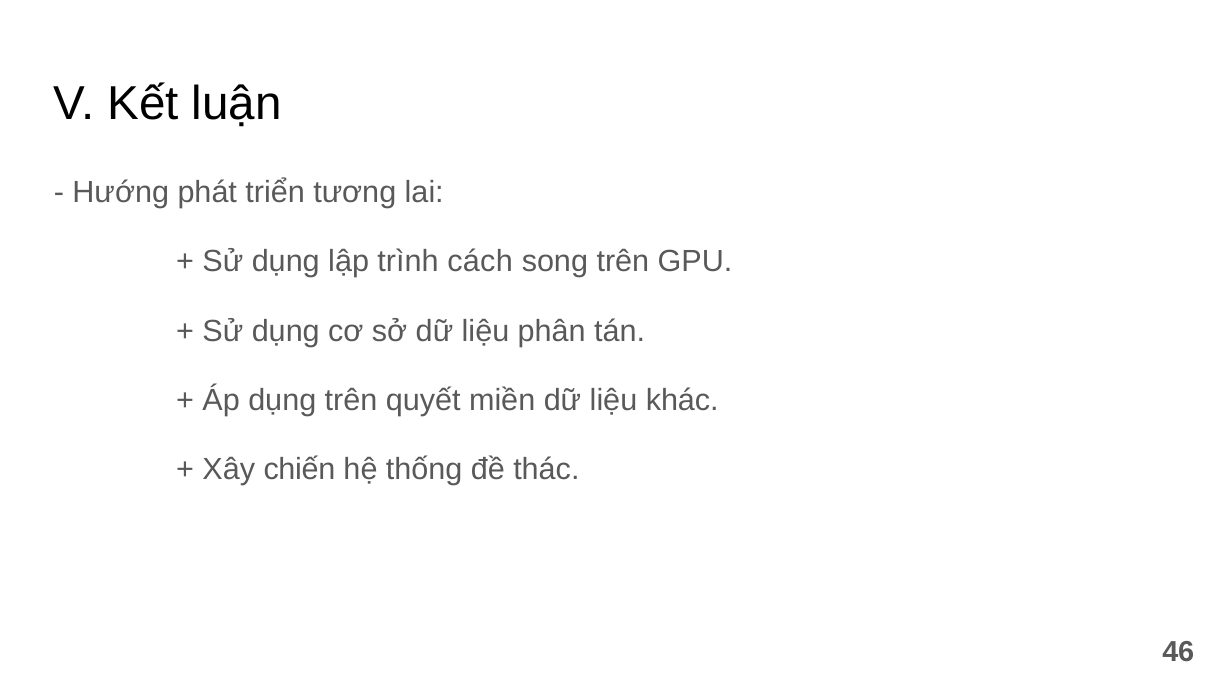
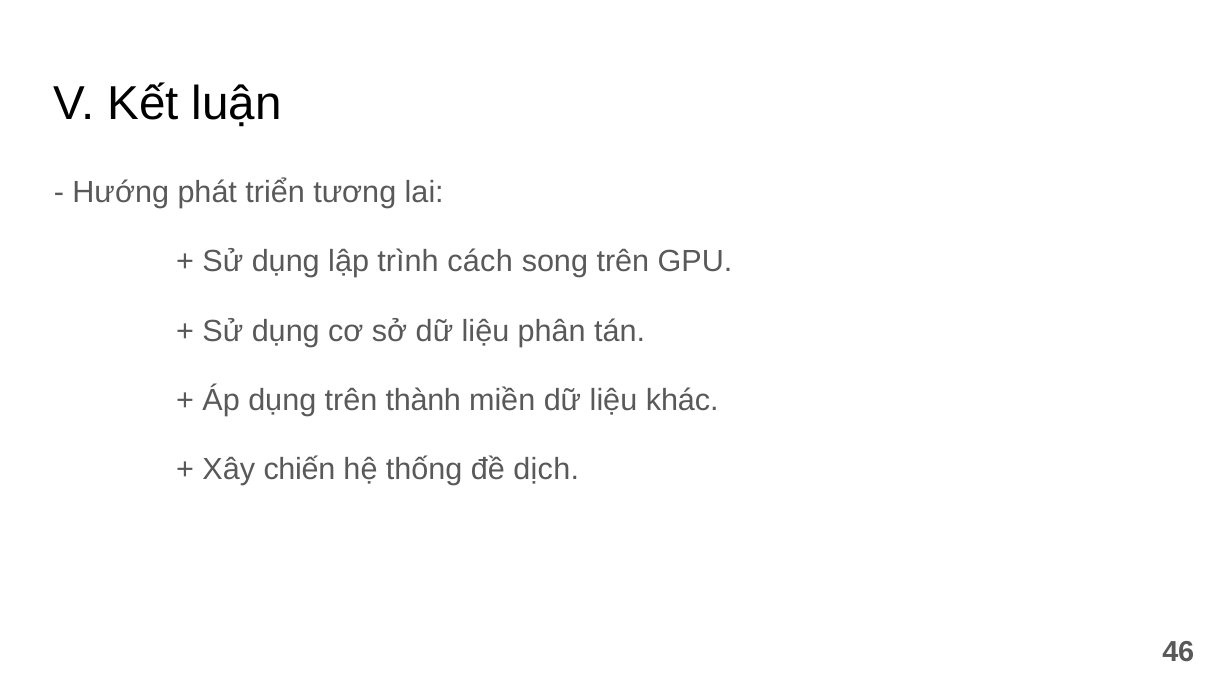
quyết: quyết -> thành
thác: thác -> dịch
